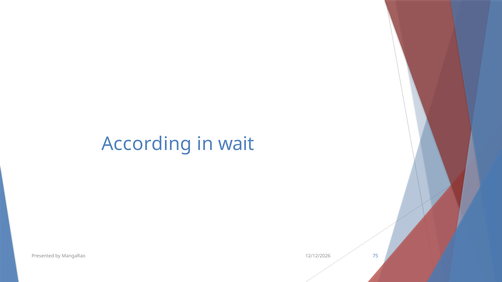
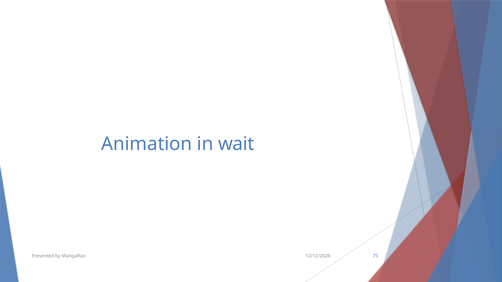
According: According -> Animation
